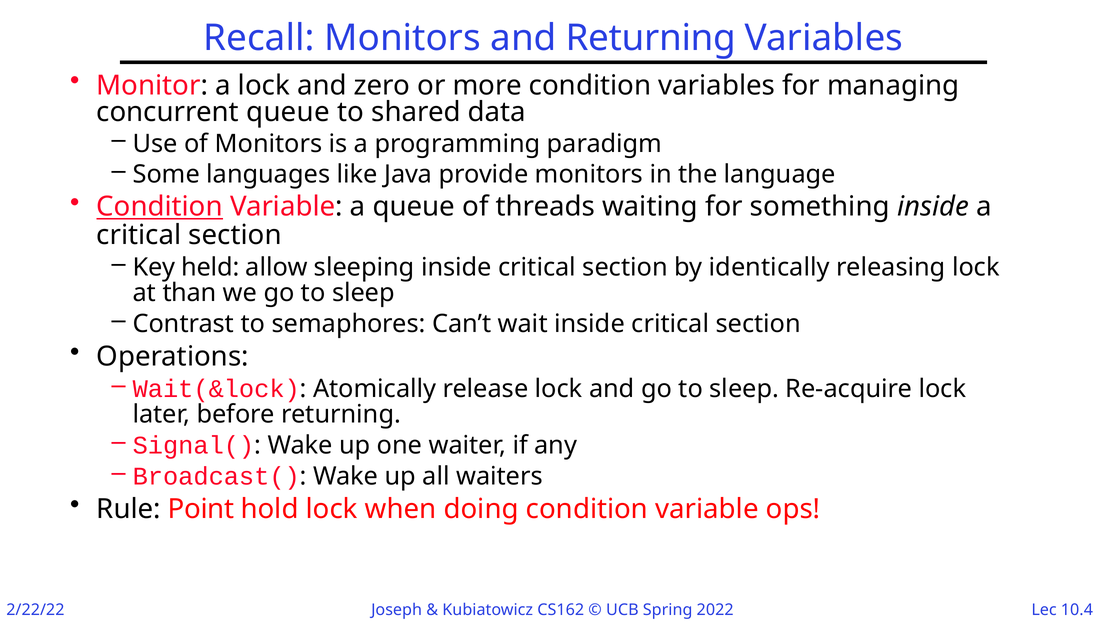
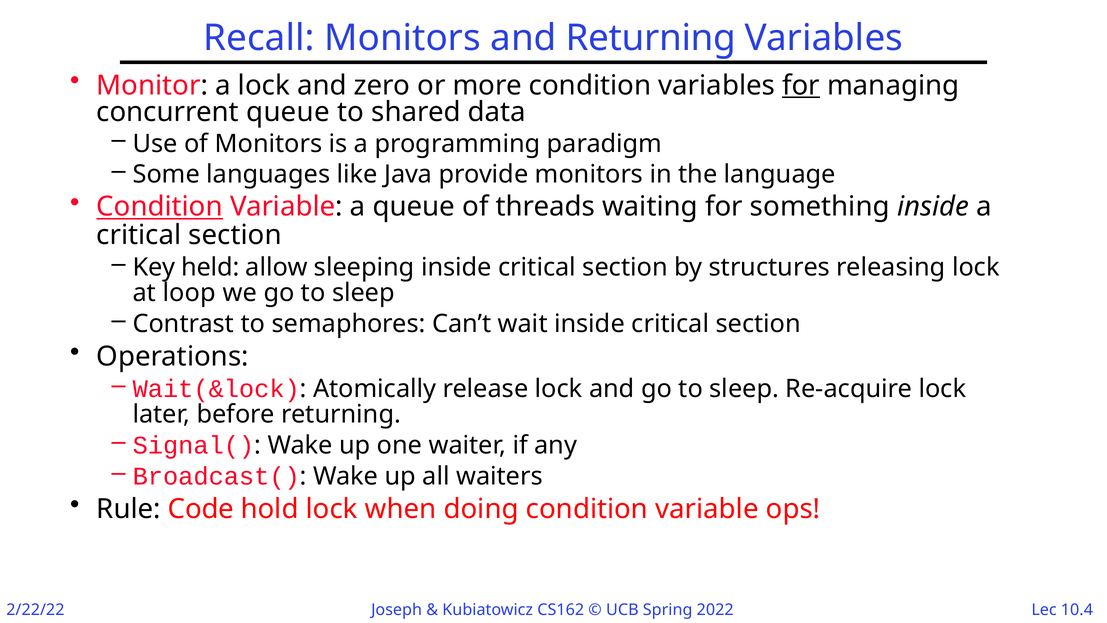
for at (801, 85) underline: none -> present
identically: identically -> structures
than: than -> loop
Point: Point -> Code
